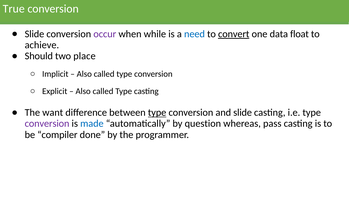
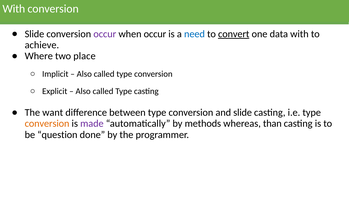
True at (14, 9): True -> With
when while: while -> occur
data float: float -> with
Should: Should -> Where
type at (157, 112) underline: present -> none
conversion at (47, 123) colour: purple -> orange
made colour: blue -> purple
question: question -> methods
pass: pass -> than
compiler: compiler -> question
